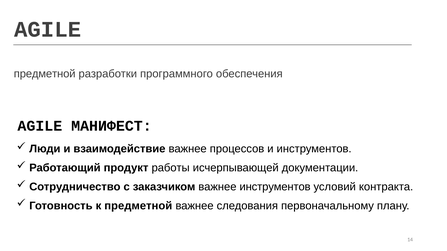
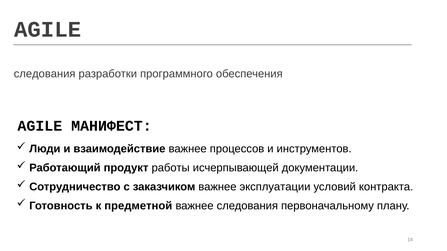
предметной at (45, 74): предметной -> следования
важнее инструментов: инструментов -> эксплуатации
